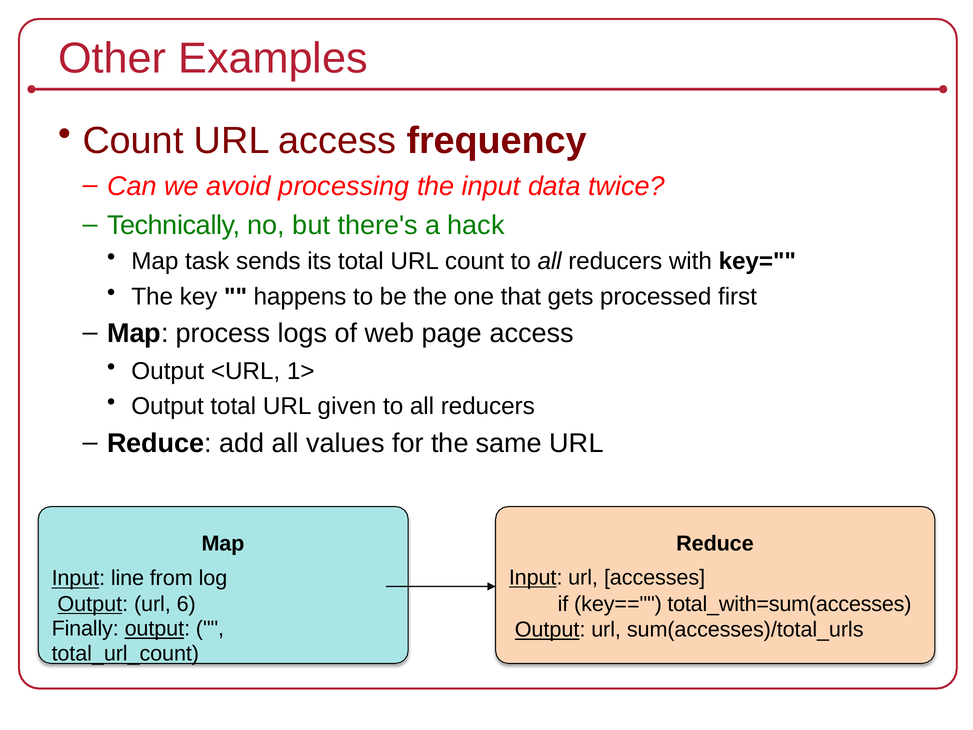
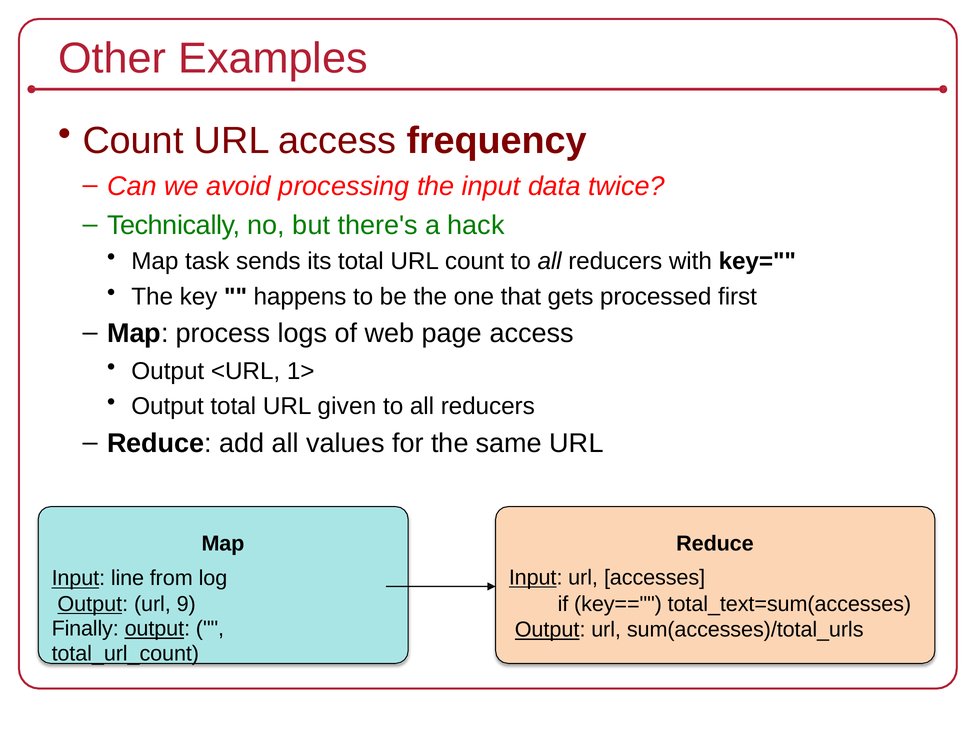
6: 6 -> 9
total_with=sum(accesses: total_with=sum(accesses -> total_text=sum(accesses
